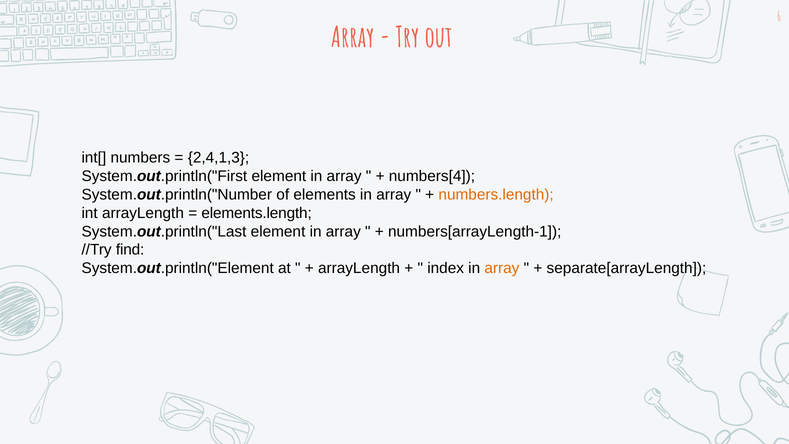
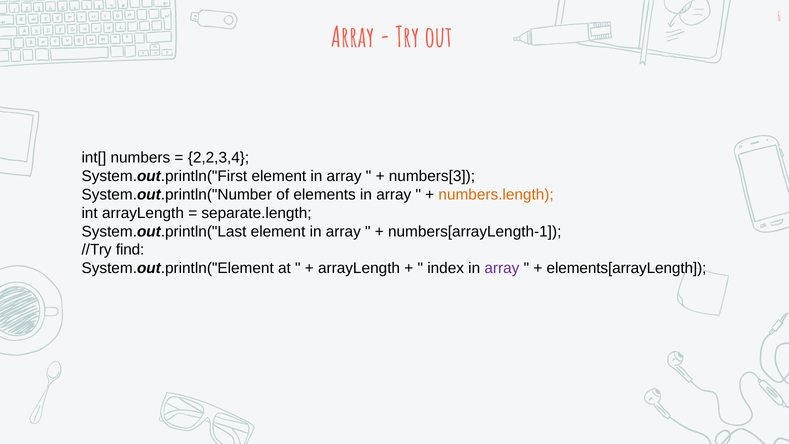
2,4,1,3: 2,4,1,3 -> 2,2,3,4
numbers[4: numbers[4 -> numbers[3
elements.length: elements.length -> separate.length
array at (502, 268) colour: orange -> purple
separate[arrayLength: separate[arrayLength -> elements[arrayLength
